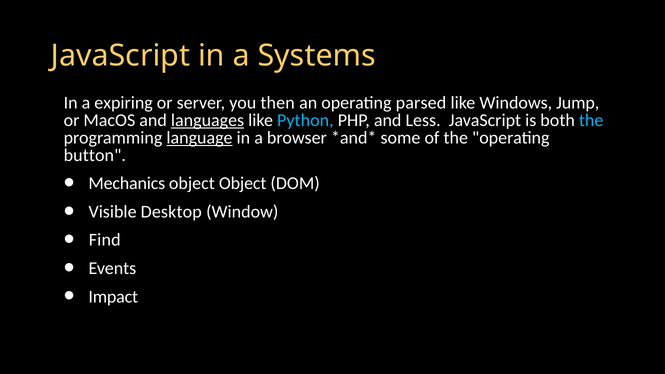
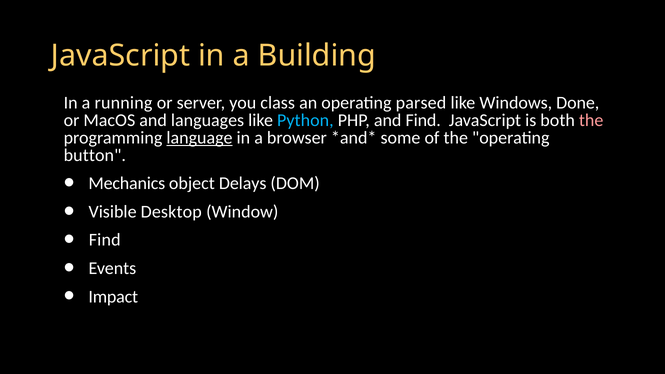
Systems: Systems -> Building
expiring: expiring -> running
then: then -> class
Jump: Jump -> Done
languages underline: present -> none
and Less: Less -> Find
the at (591, 120) colour: light blue -> pink
object Object: Object -> Delays
